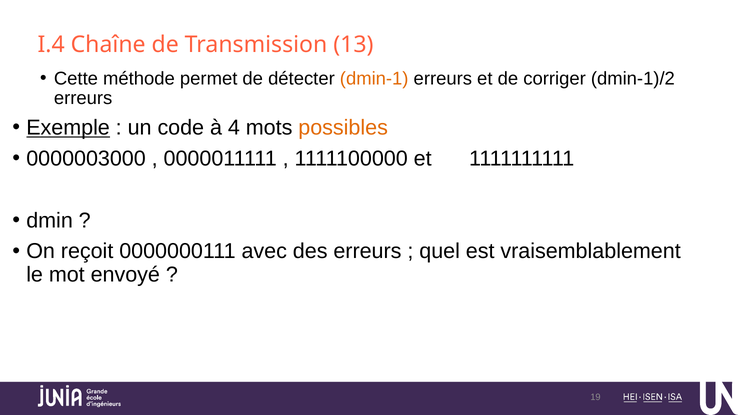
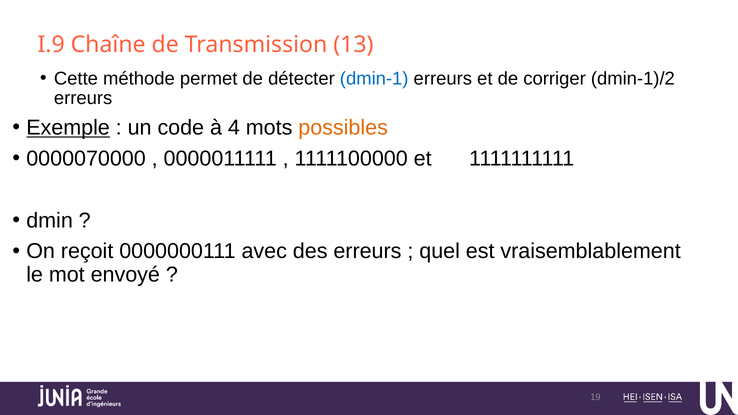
I.4: I.4 -> I.9
dmin-1 colour: orange -> blue
0000003000: 0000003000 -> 0000070000
